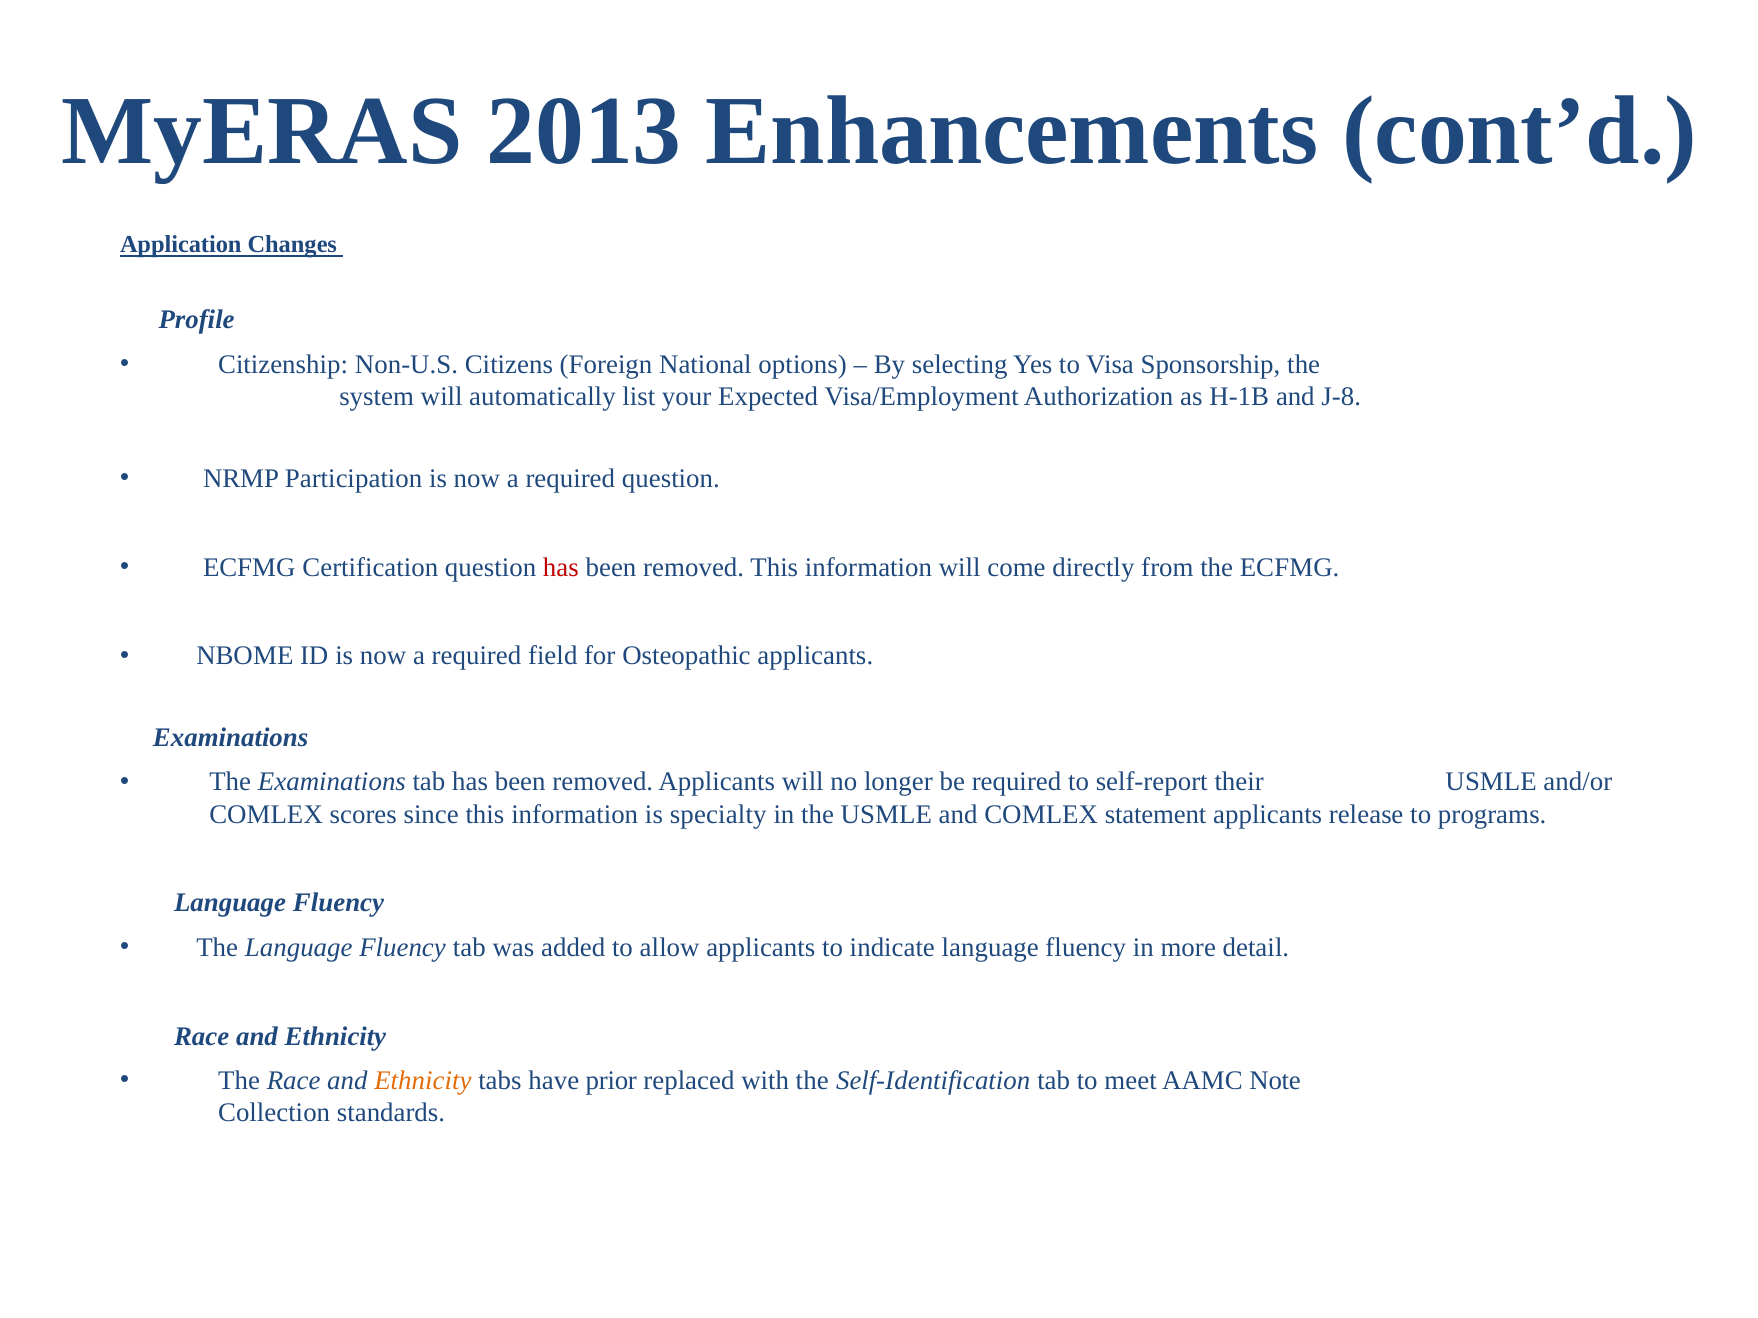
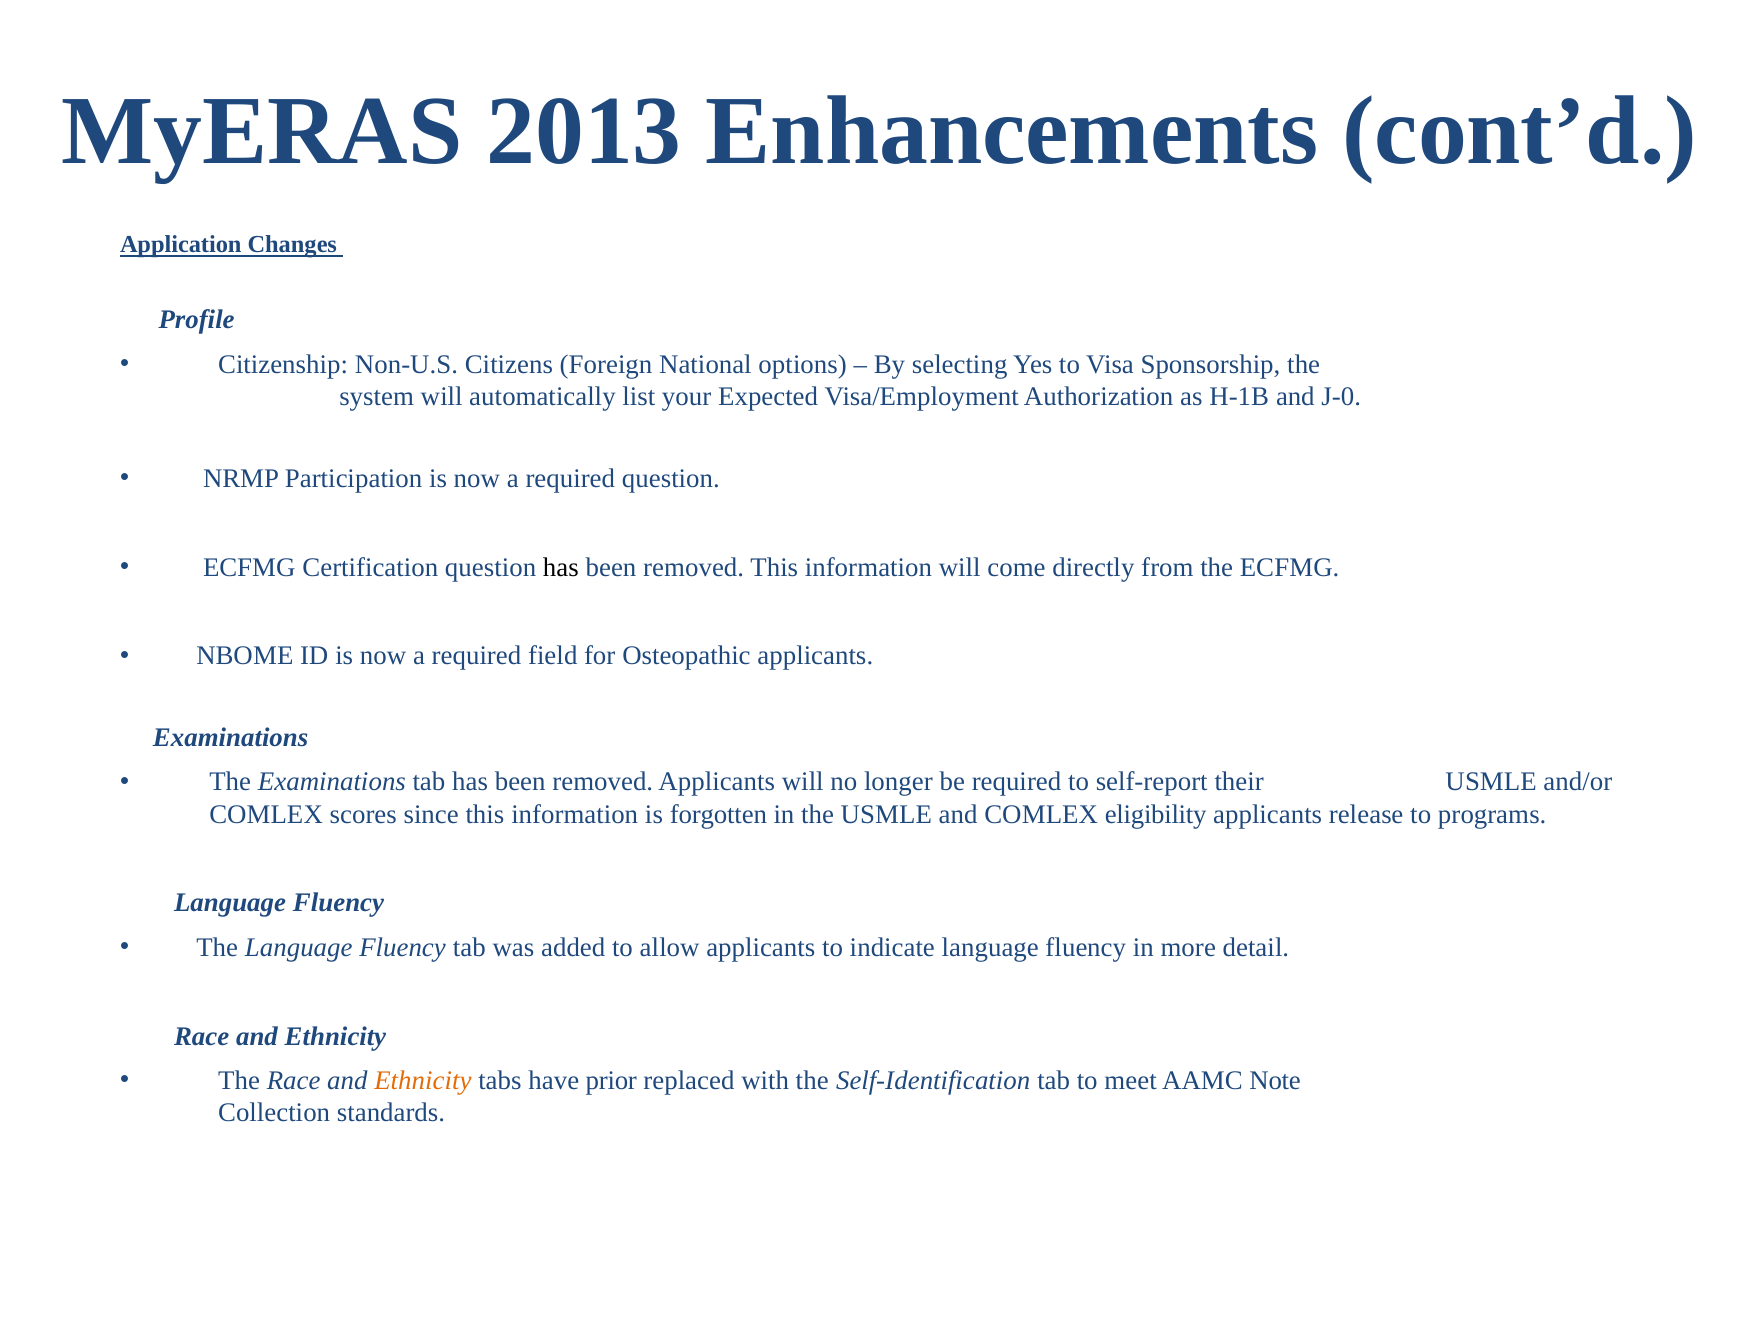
J-8: J-8 -> J-0
has at (561, 567) colour: red -> black
specialty: specialty -> forgotten
statement: statement -> eligibility
